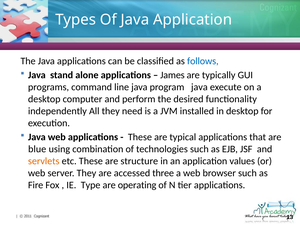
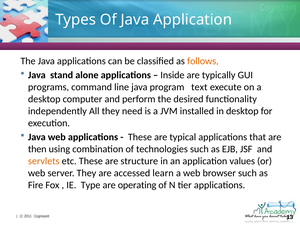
follows colour: blue -> orange
James: James -> Inside
program java: java -> text
blue: blue -> then
three: three -> learn
